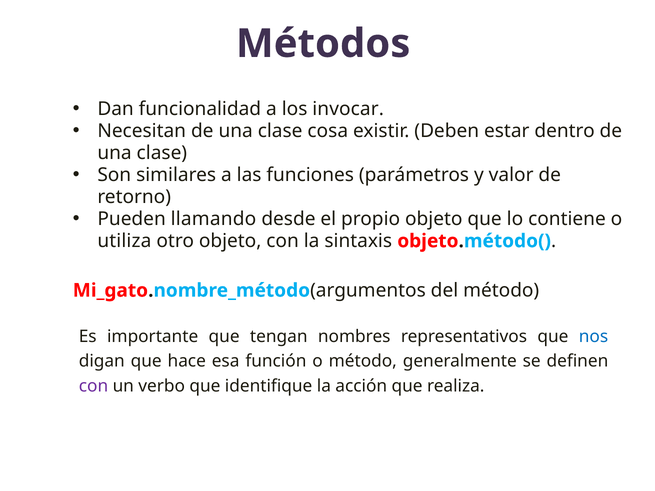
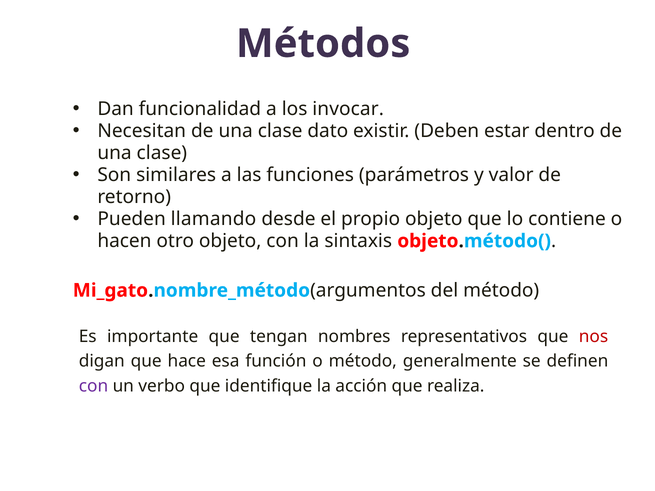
cosa: cosa -> dato
utiliza: utiliza -> hacen
nos colour: blue -> red
